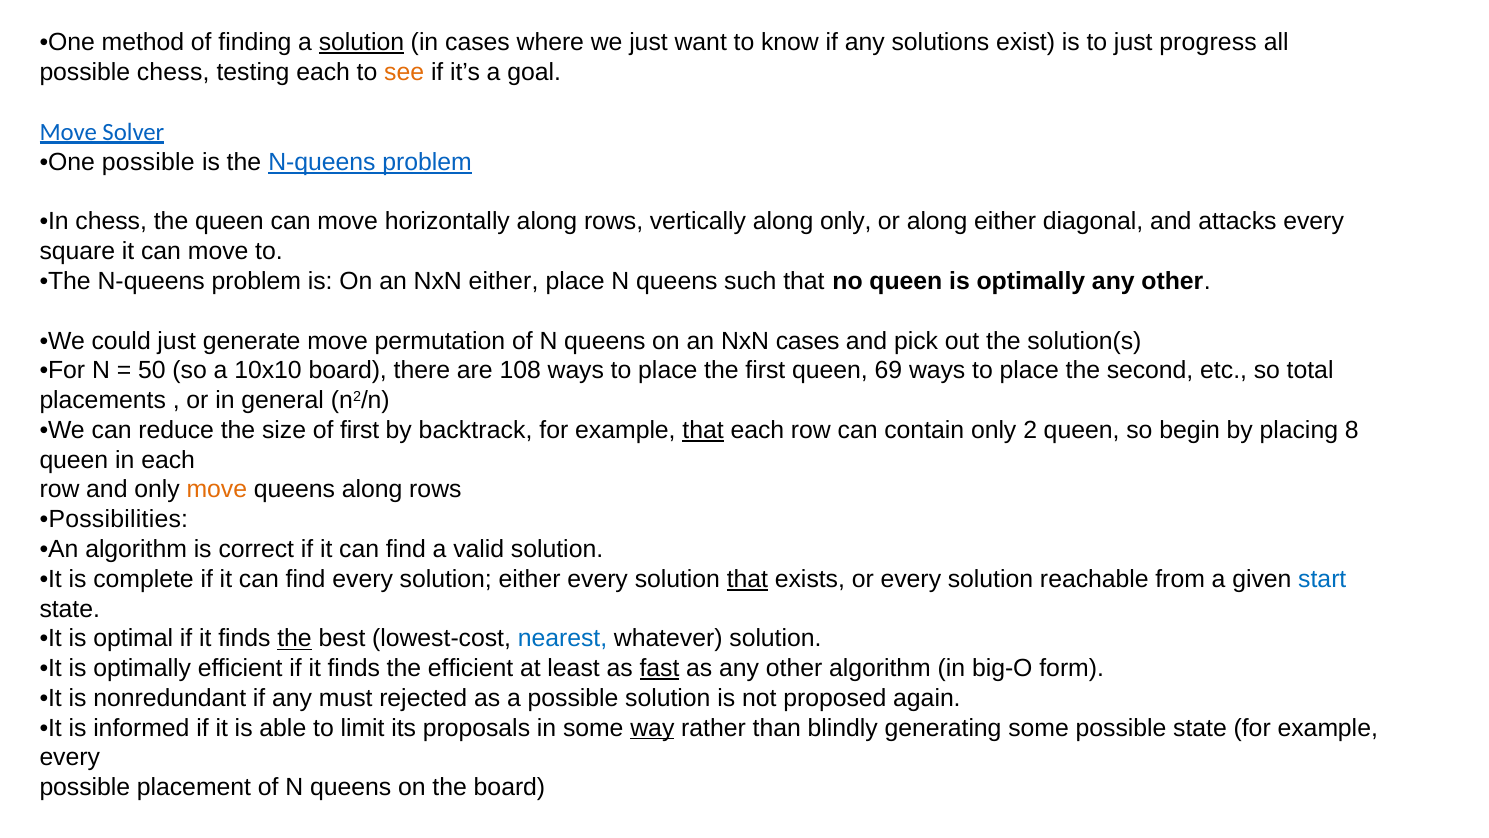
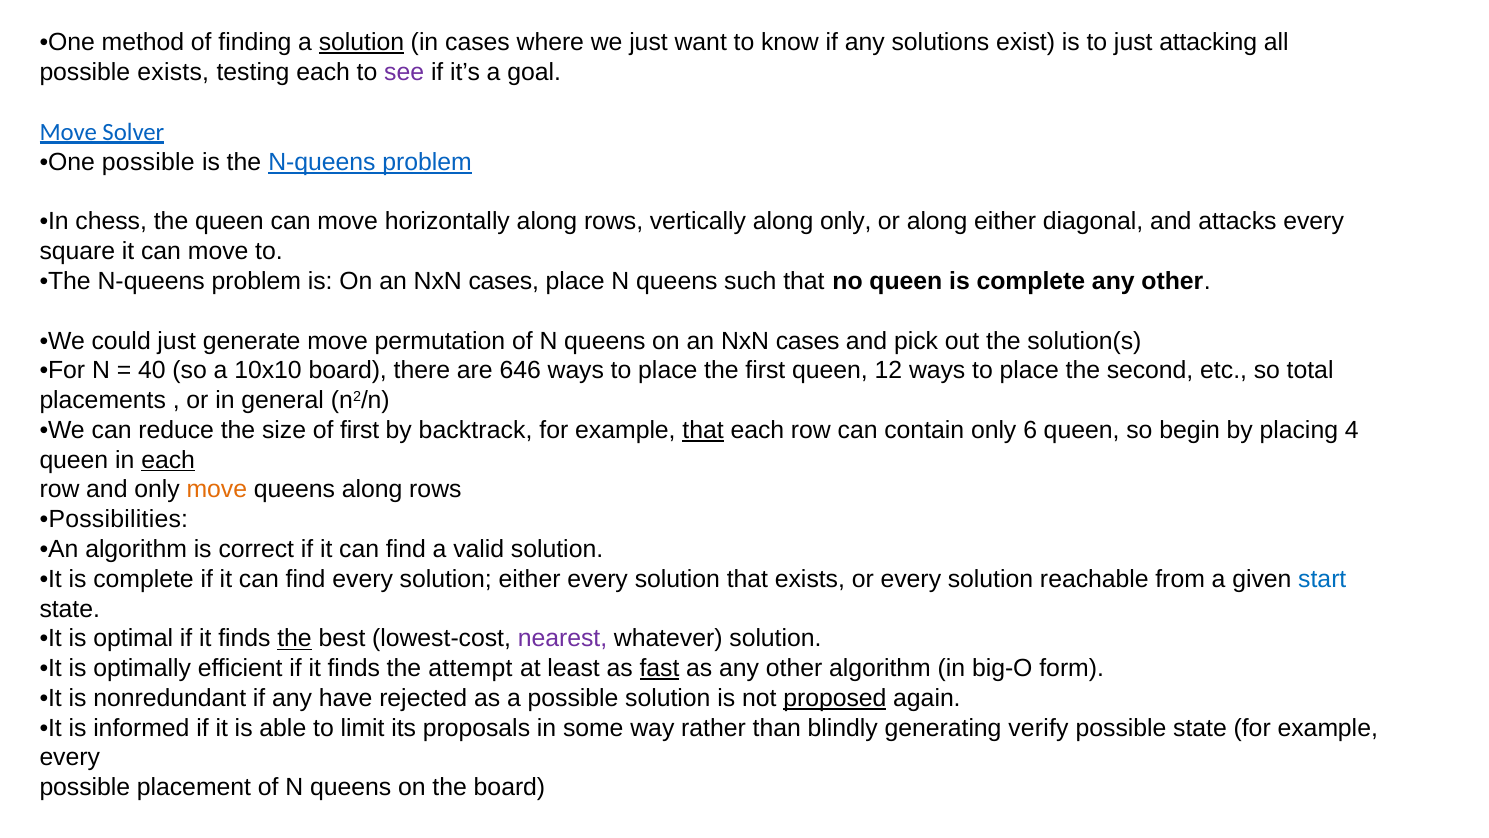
progress: progress -> attacking
possible chess: chess -> exists
see colour: orange -> purple
either at (504, 281): either -> cases
queen is optimally: optimally -> complete
50: 50 -> 40
108: 108 -> 646
69: 69 -> 12
2: 2 -> 6
8: 8 -> 4
each at (168, 460) underline: none -> present
that at (747, 579) underline: present -> none
nearest colour: blue -> purple
the efficient: efficient -> attempt
must: must -> have
proposed underline: none -> present
way underline: present -> none
generating some: some -> verify
